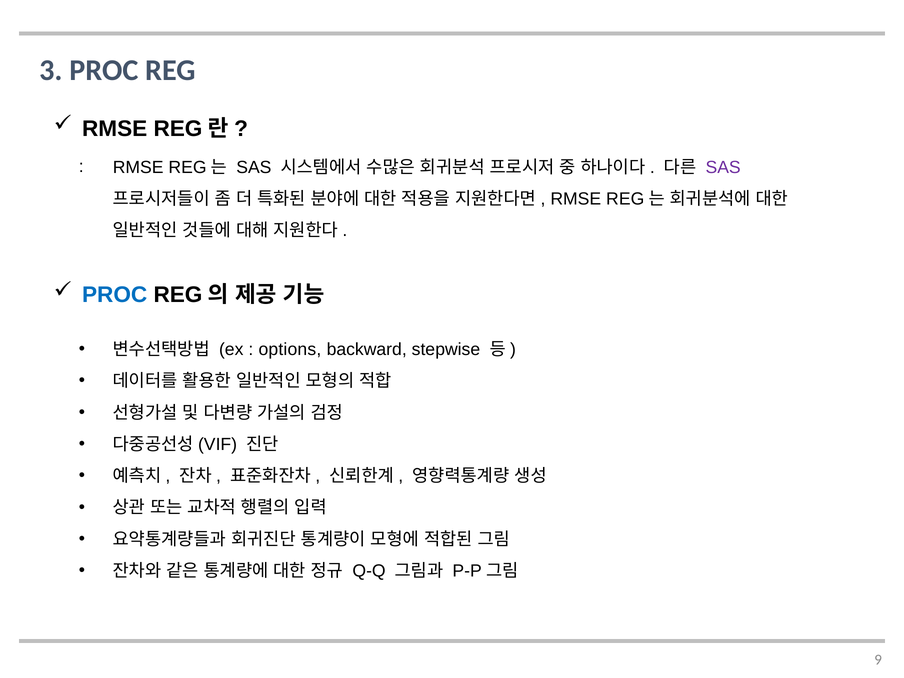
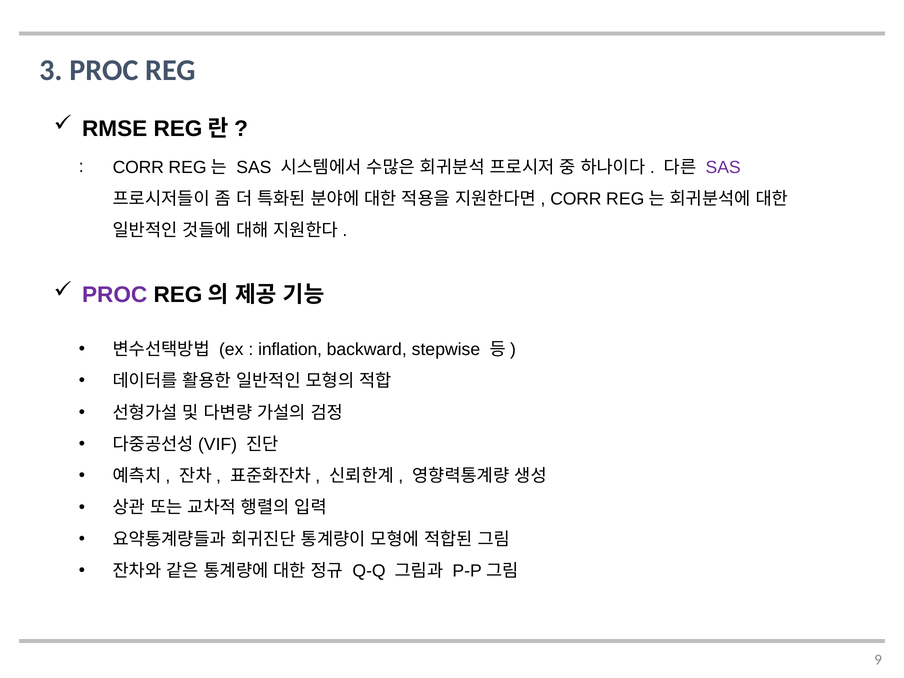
RMSE at (138, 167): RMSE -> CORR
RMSE at (576, 199): RMSE -> CORR
PROC at (115, 295) colour: blue -> purple
options: options -> inflation
